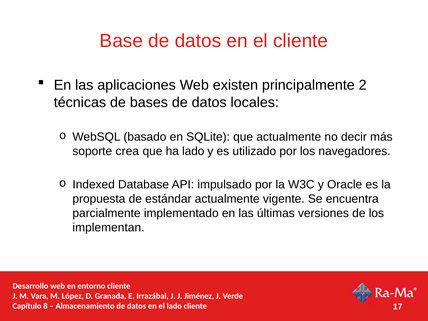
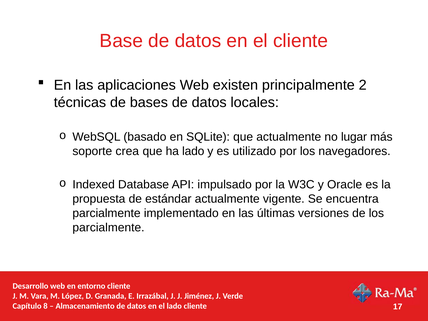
decir: decir -> lugar
implementan at (108, 227): implementan -> parcialmente
